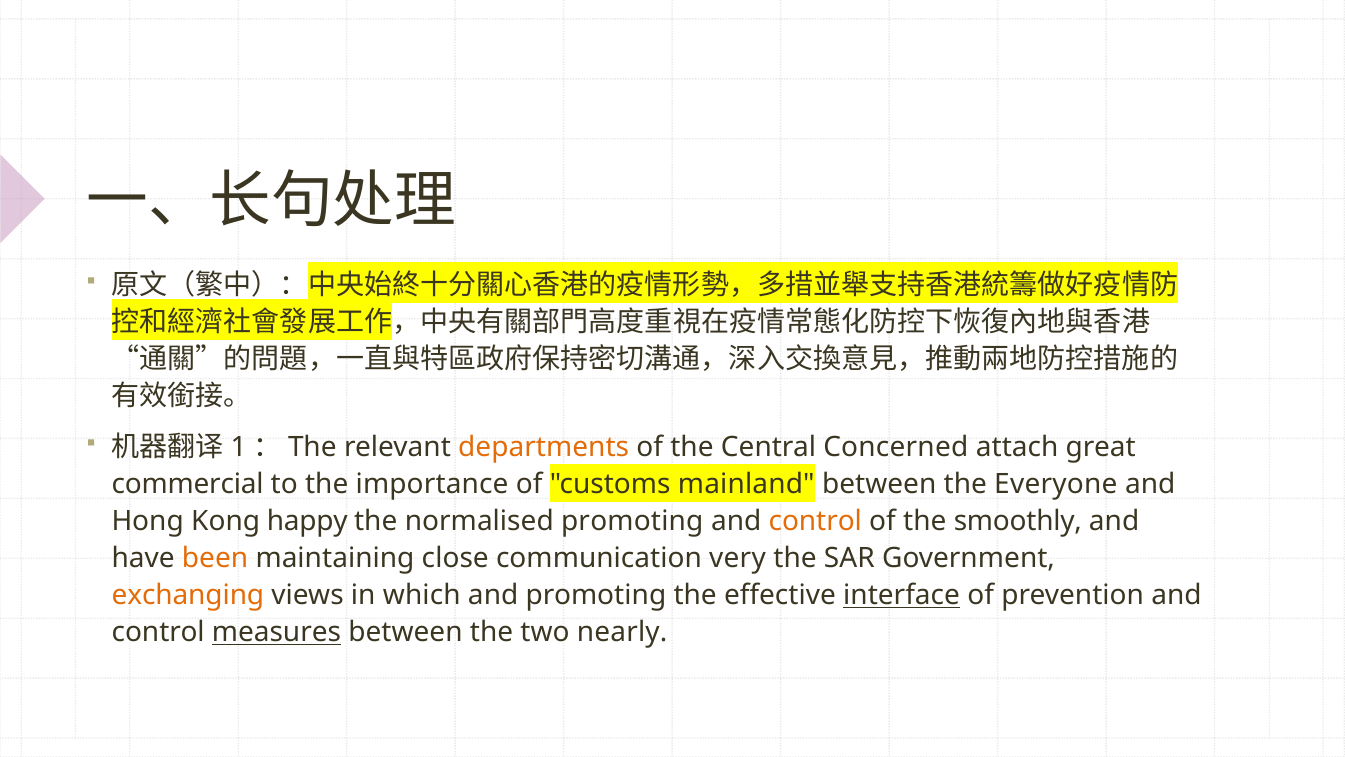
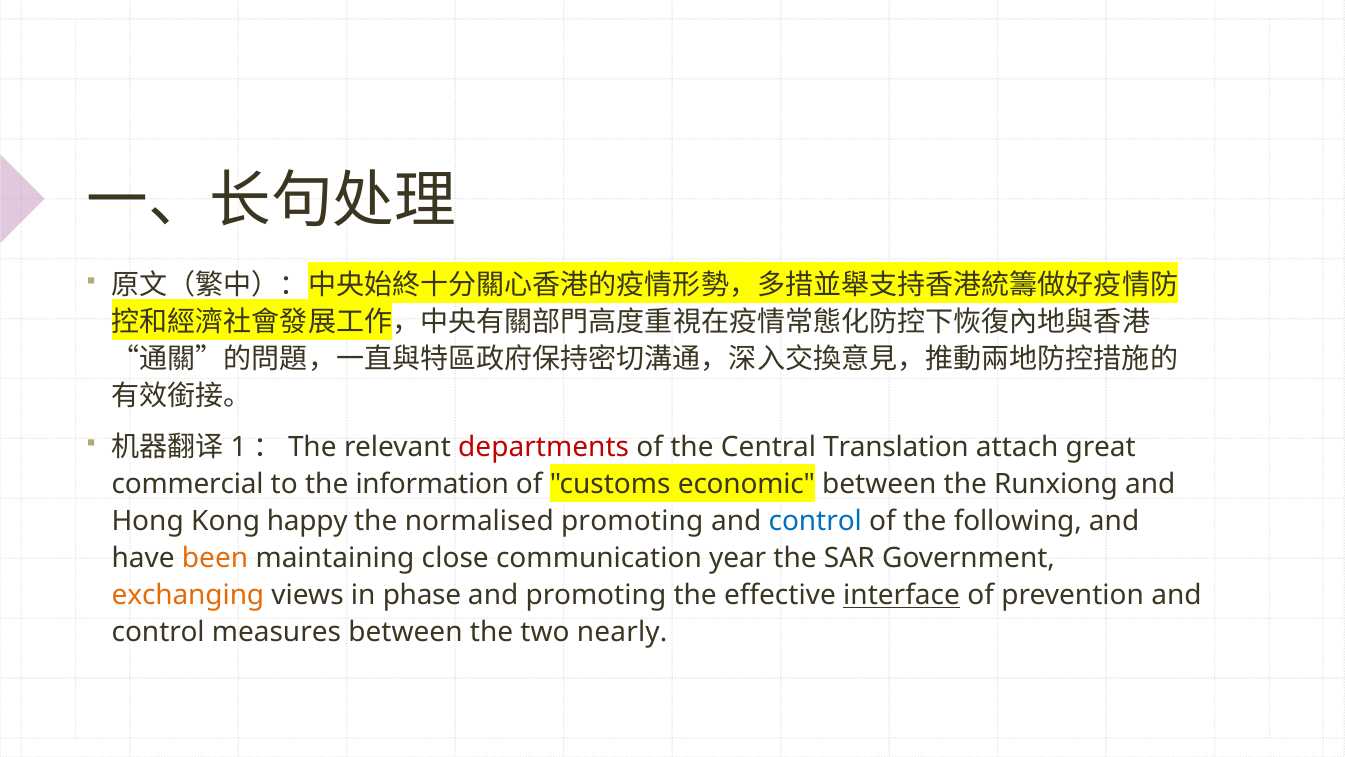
departments colour: orange -> red
Concerned: Concerned -> Translation
importance: importance -> information
mainland: mainland -> economic
Everyone: Everyone -> Runxiong
control at (815, 521) colour: orange -> blue
smoothly: smoothly -> following
very: very -> year
which: which -> phase
measures underline: present -> none
